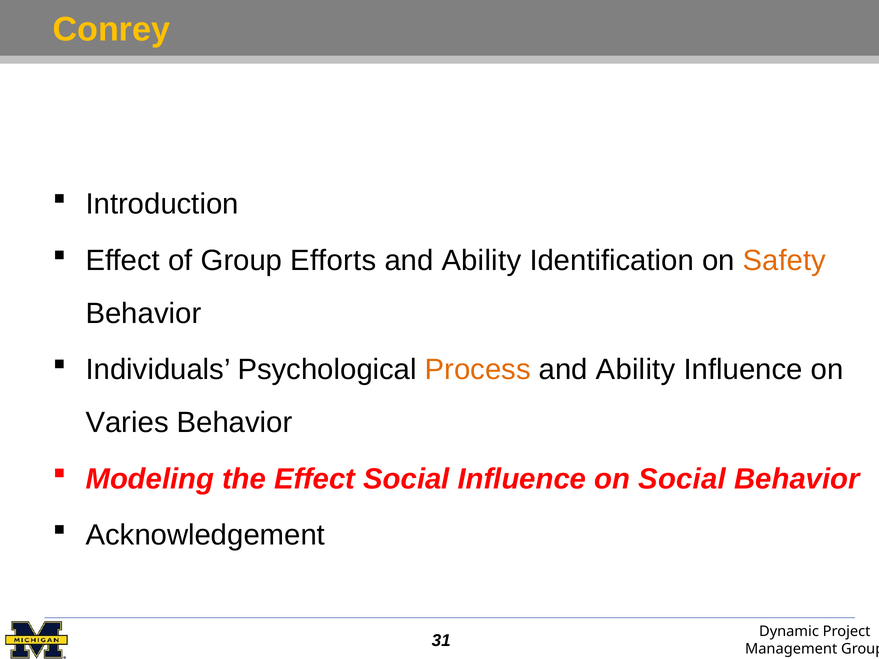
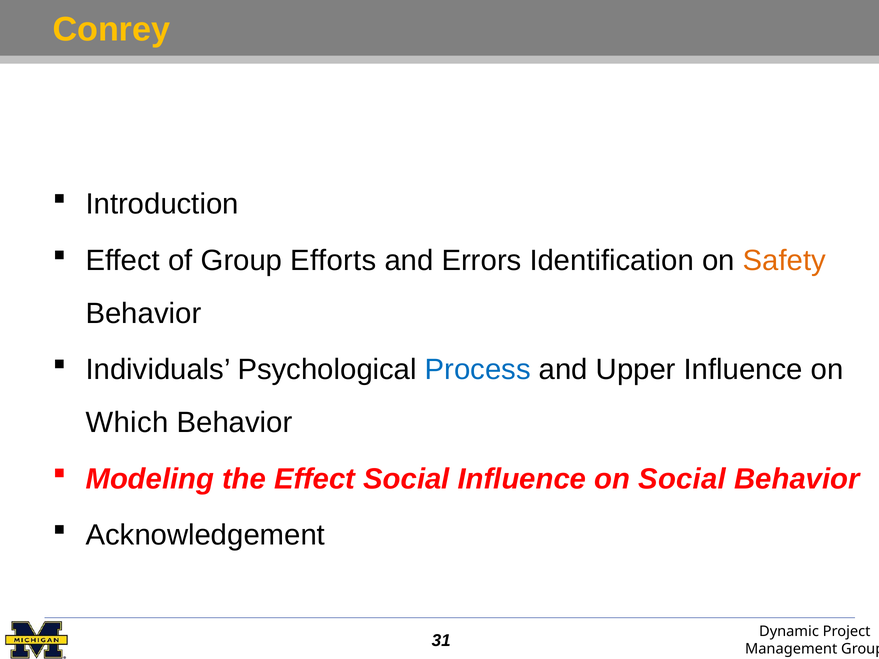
Ability at (481, 261): Ability -> Errors
Process colour: orange -> blue
Ability at (636, 370): Ability -> Upper
Varies: Varies -> Which
